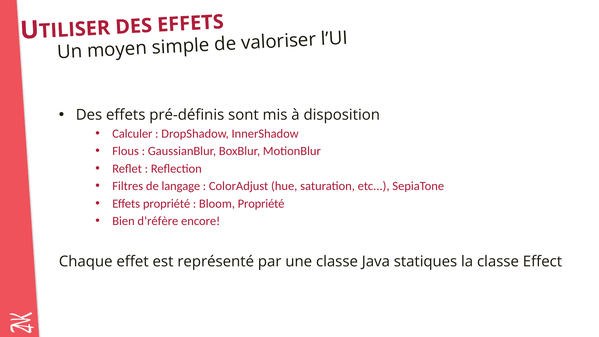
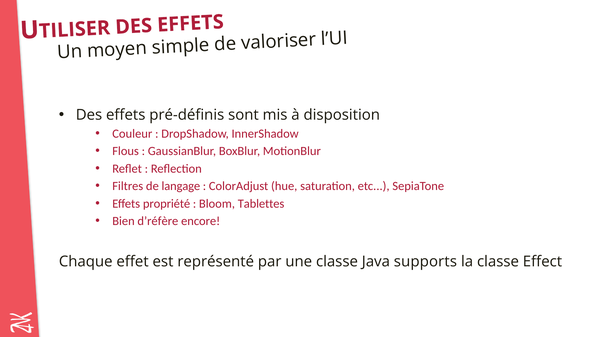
Calculer: Calculer -> Couleur
Bloom Propriété: Propriété -> Tablettes
statiques: statiques -> supports
